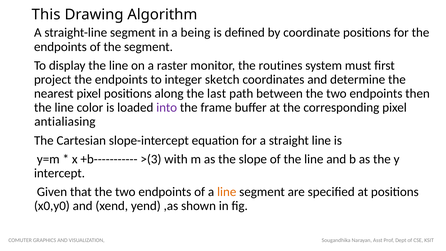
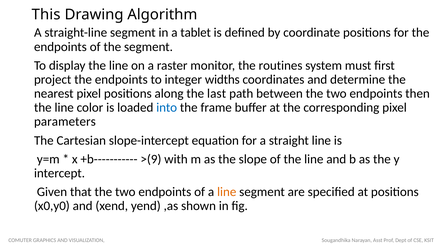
being: being -> tablet
sketch: sketch -> widths
into colour: purple -> blue
antialiasing: antialiasing -> parameters
>(3: >(3 -> >(9
